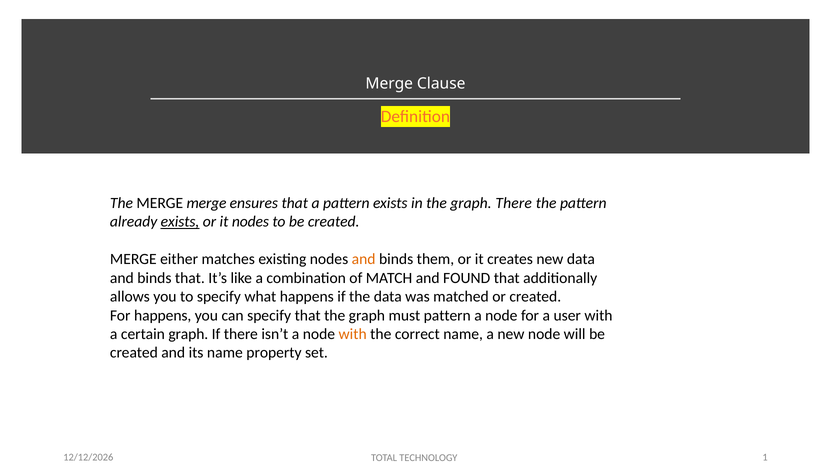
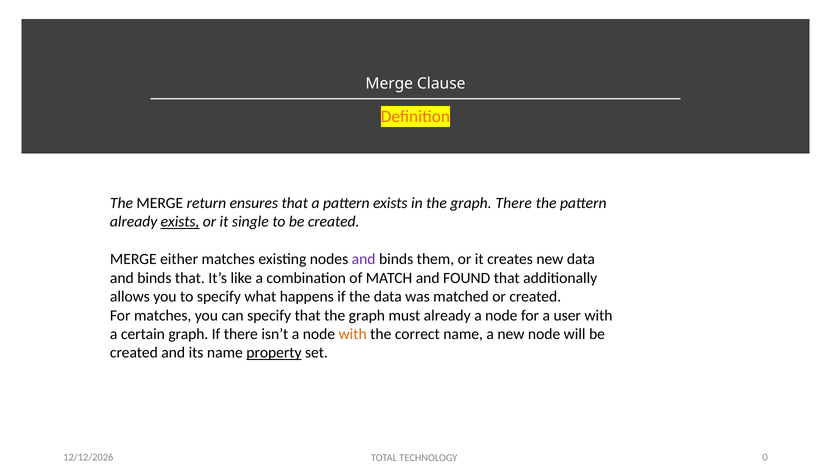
MERGE merge: merge -> return
it nodes: nodes -> single
and at (364, 259) colour: orange -> purple
For happens: happens -> matches
must pattern: pattern -> already
property underline: none -> present
1: 1 -> 0
